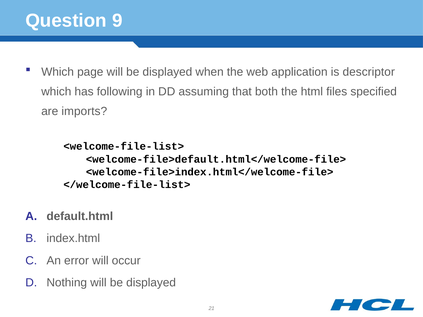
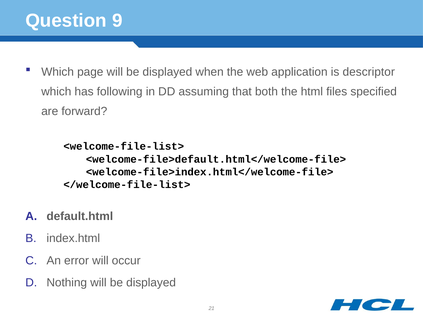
imports: imports -> forward
